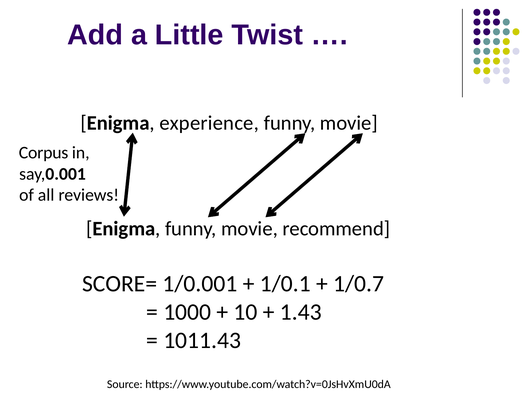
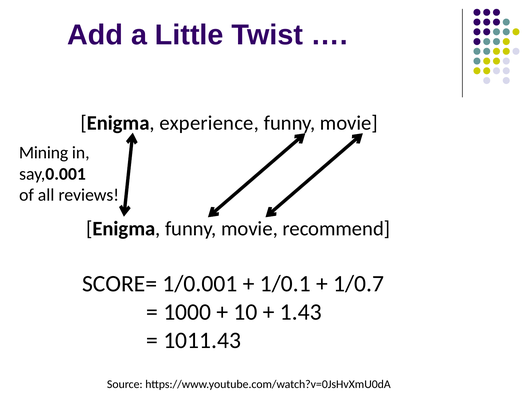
Corpus: Corpus -> Mining
